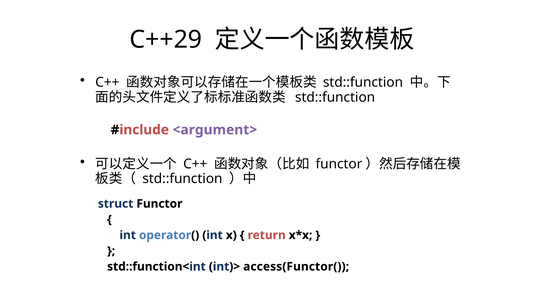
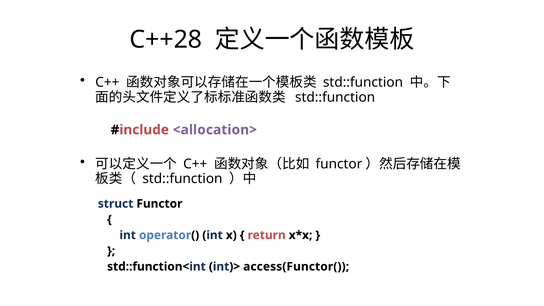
C++29: C++29 -> C++28
<argument>: <argument> -> <allocation>
